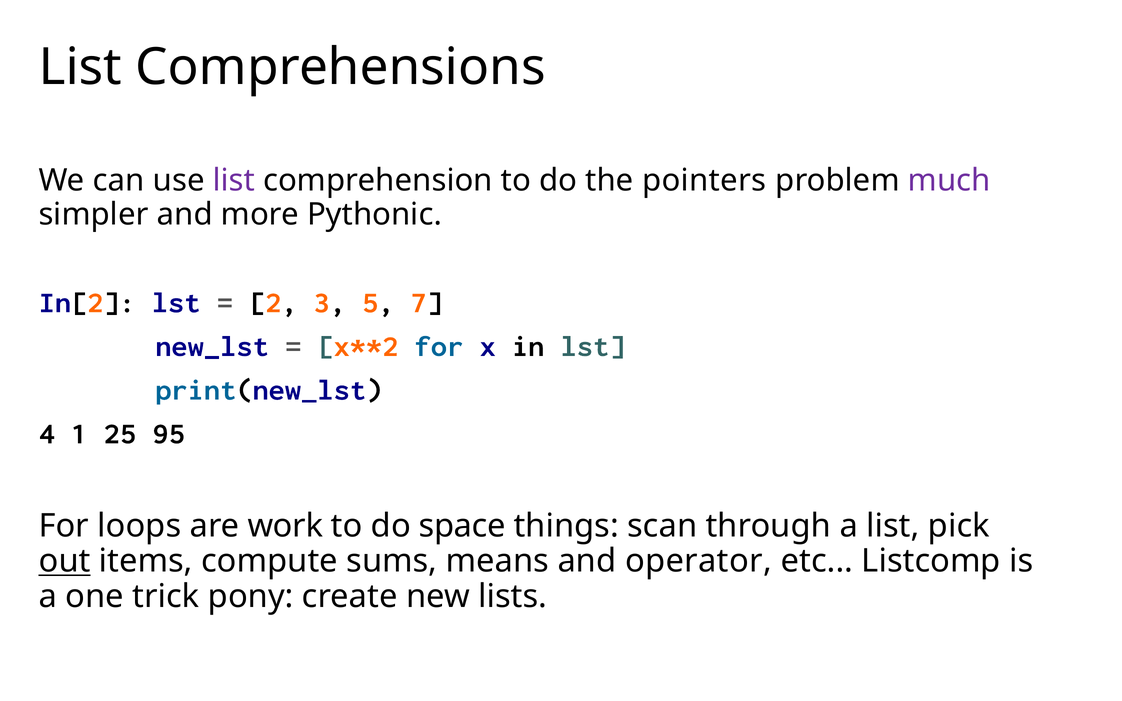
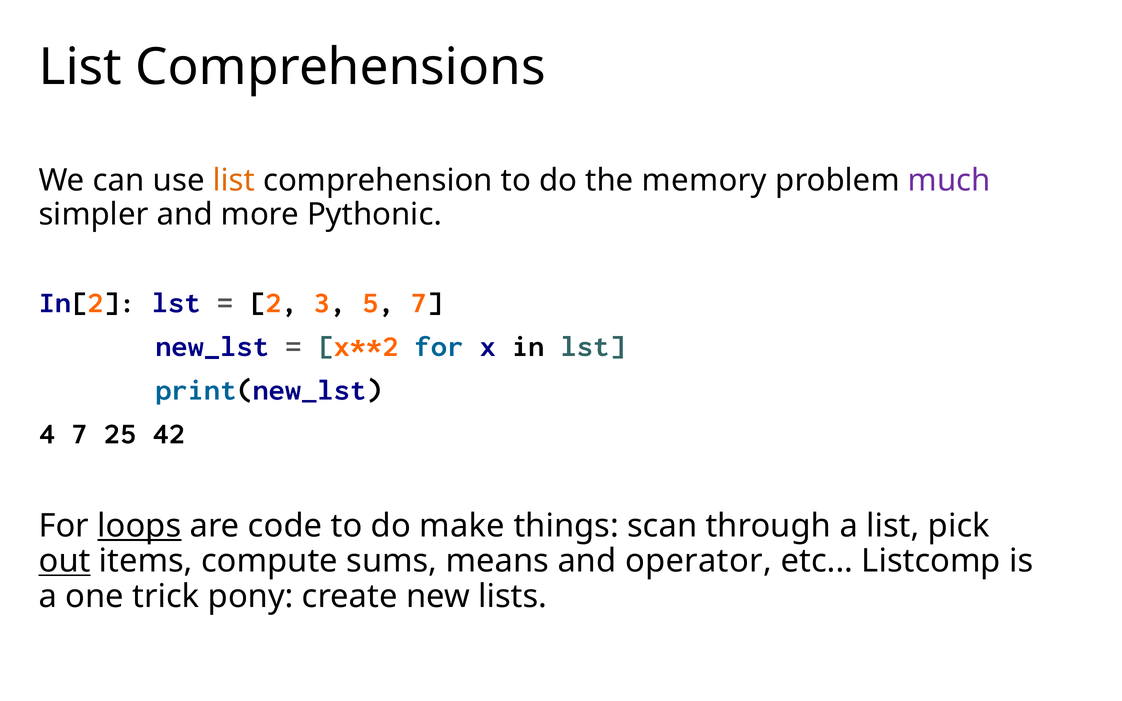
list at (234, 181) colour: purple -> orange
pointers: pointers -> memory
4 1: 1 -> 7
95: 95 -> 42
loops underline: none -> present
work: work -> code
space: space -> make
